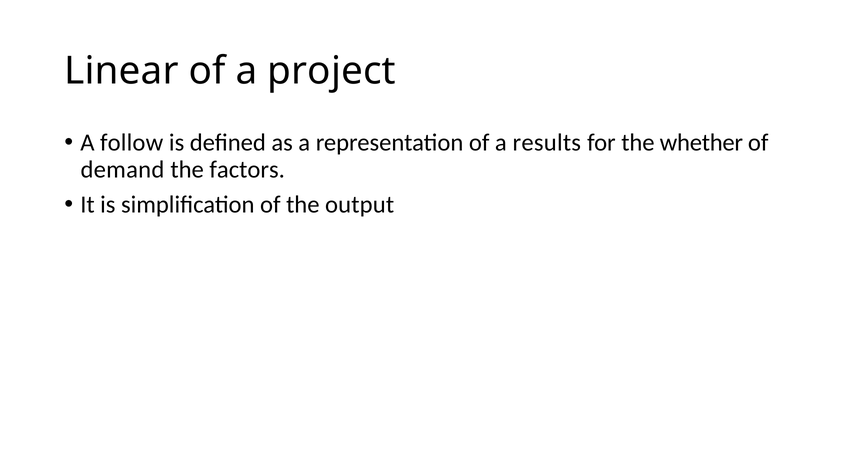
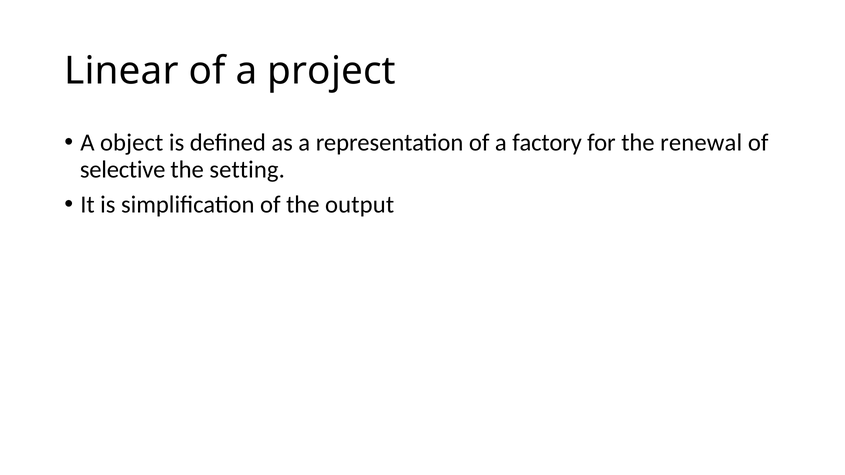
follow: follow -> object
results: results -> factory
whether: whether -> renewal
demand: demand -> selective
factors: factors -> setting
